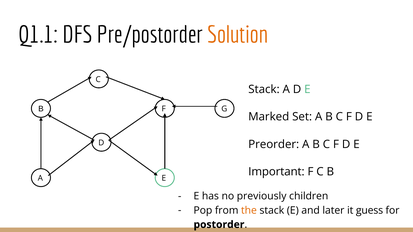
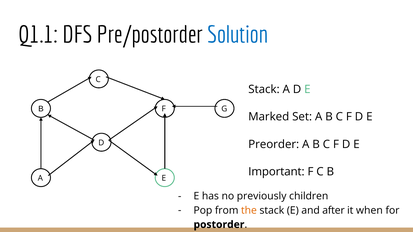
Solution colour: orange -> blue
later: later -> after
guess: guess -> when
